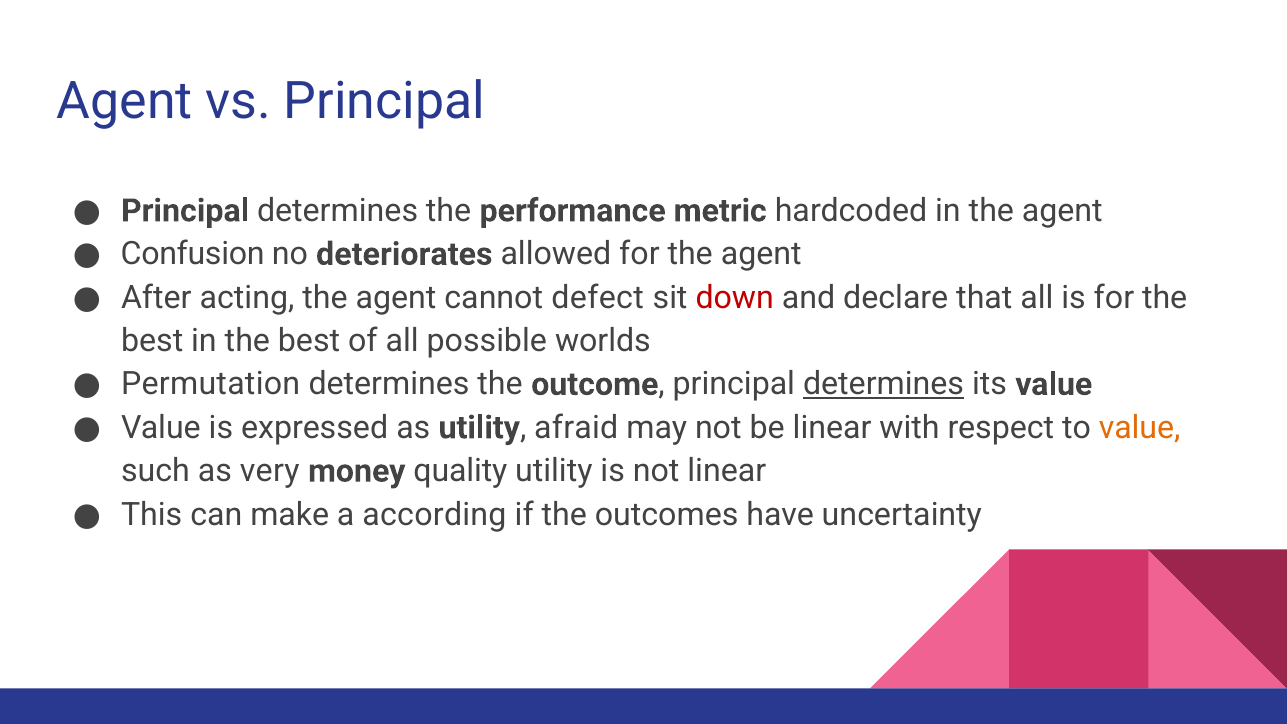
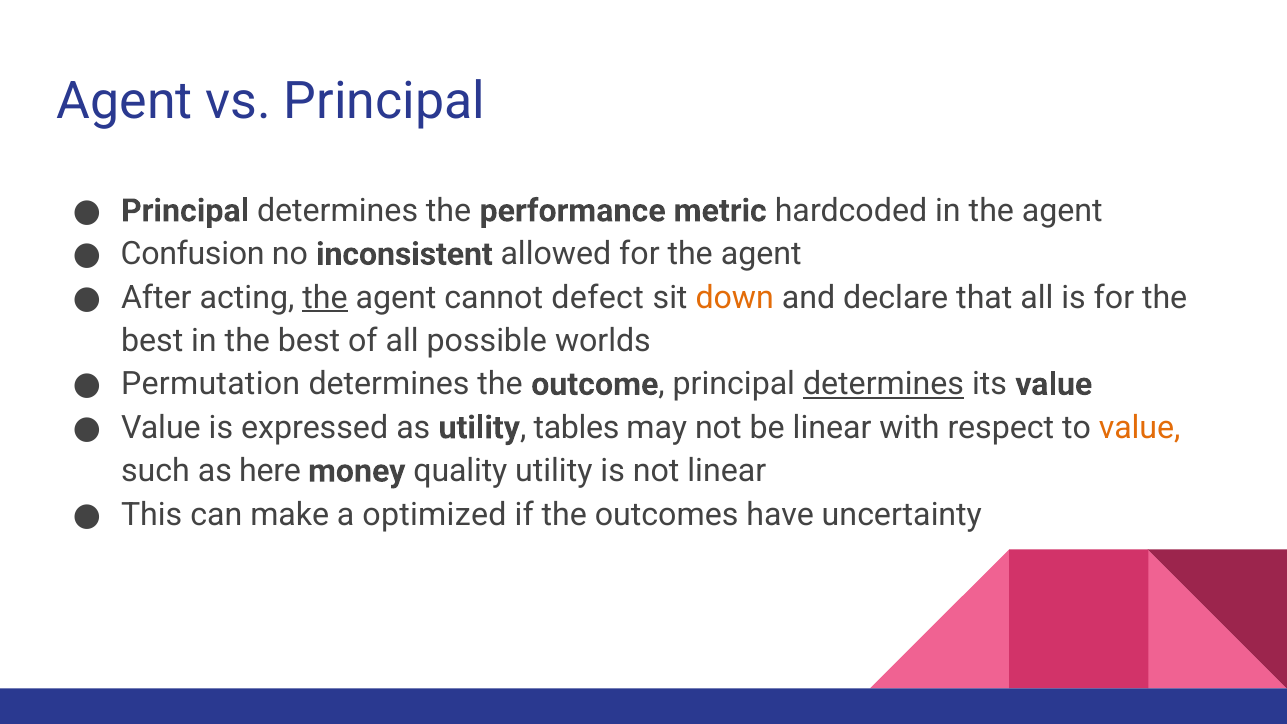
deteriorates: deteriorates -> inconsistent
the at (325, 298) underline: none -> present
down colour: red -> orange
afraid: afraid -> tables
very: very -> here
according: according -> optimized
